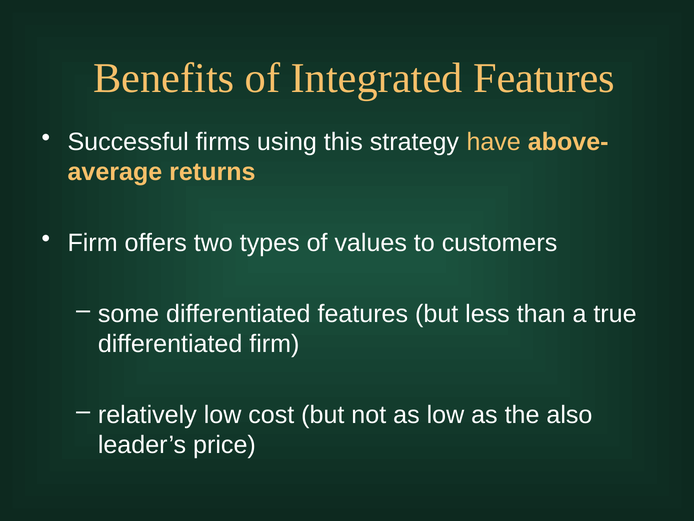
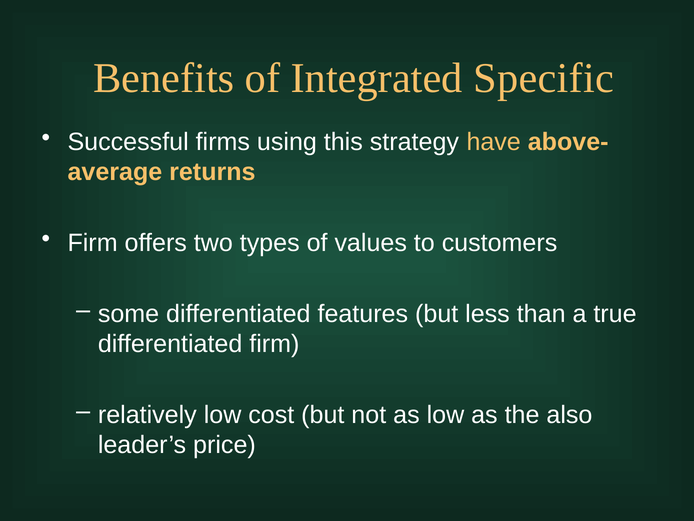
Integrated Features: Features -> Specific
